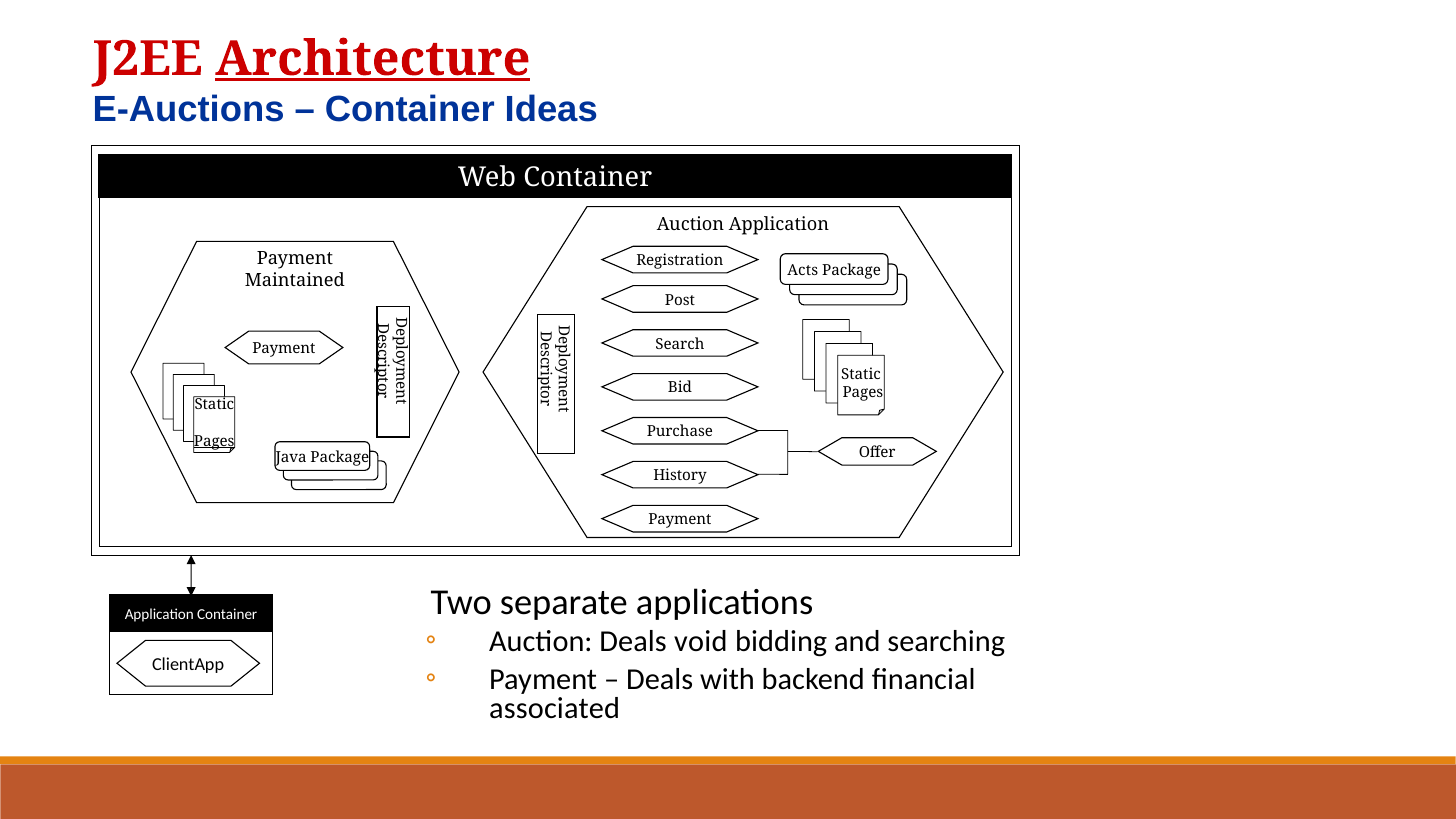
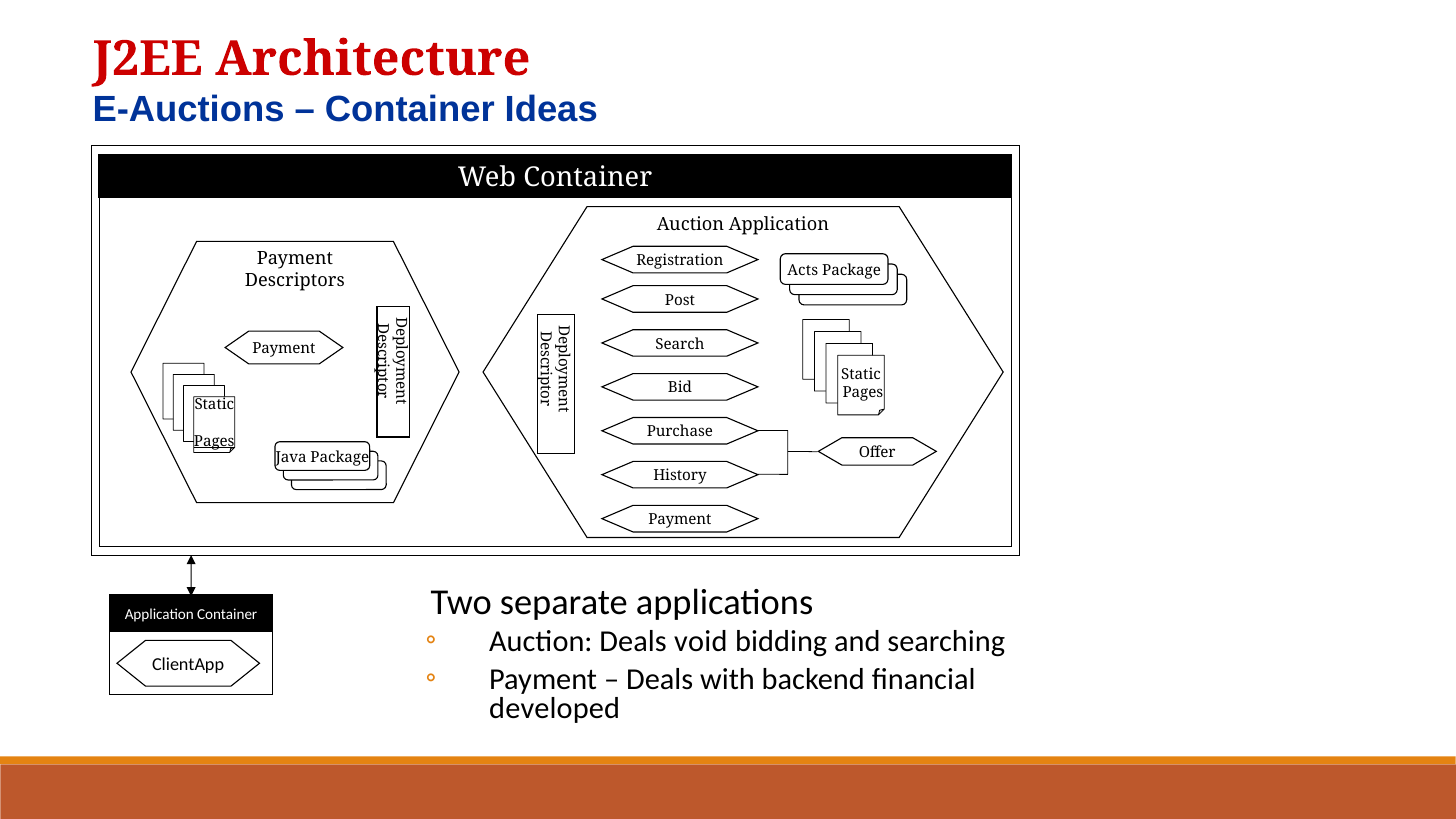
Architecture underline: present -> none
Maintained: Maintained -> Descriptors
associated: associated -> developed
